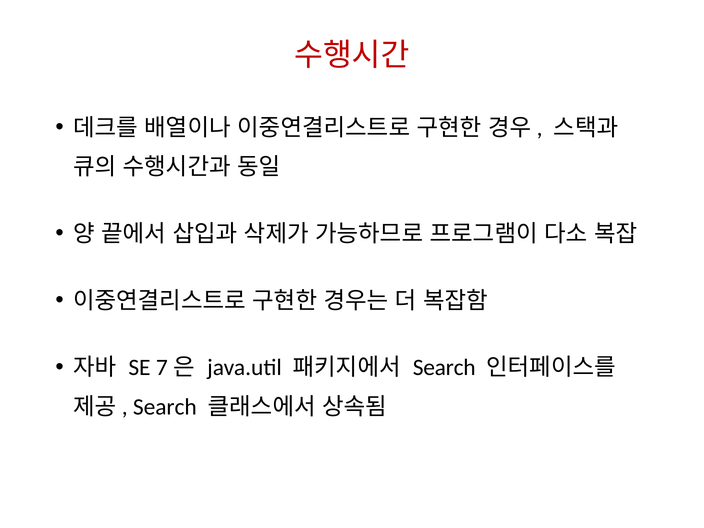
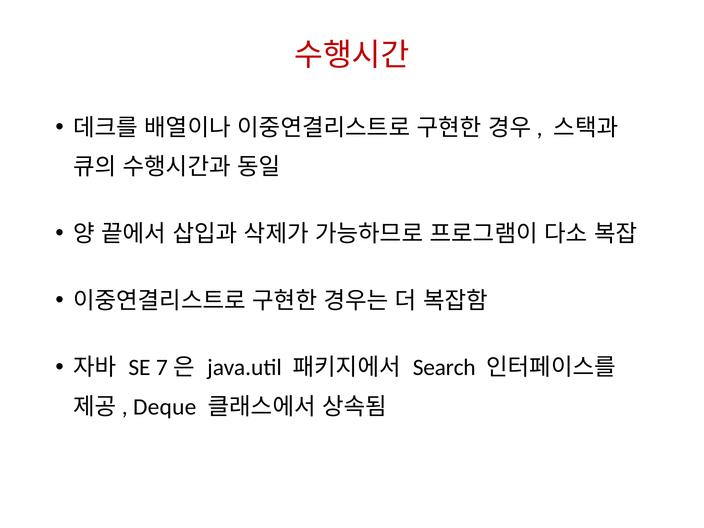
Search at (165, 407): Search -> Deque
